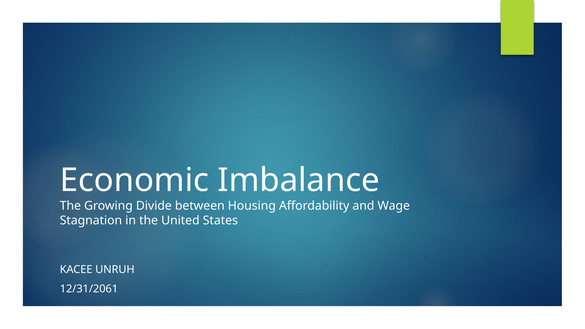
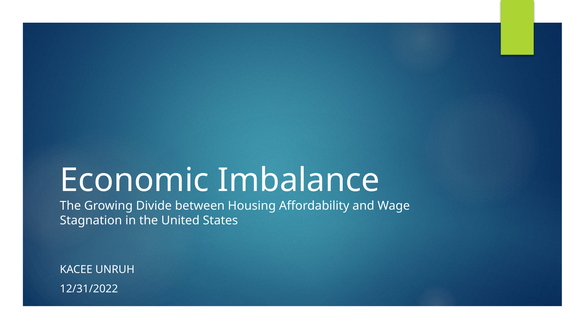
12/31/2061: 12/31/2061 -> 12/31/2022
